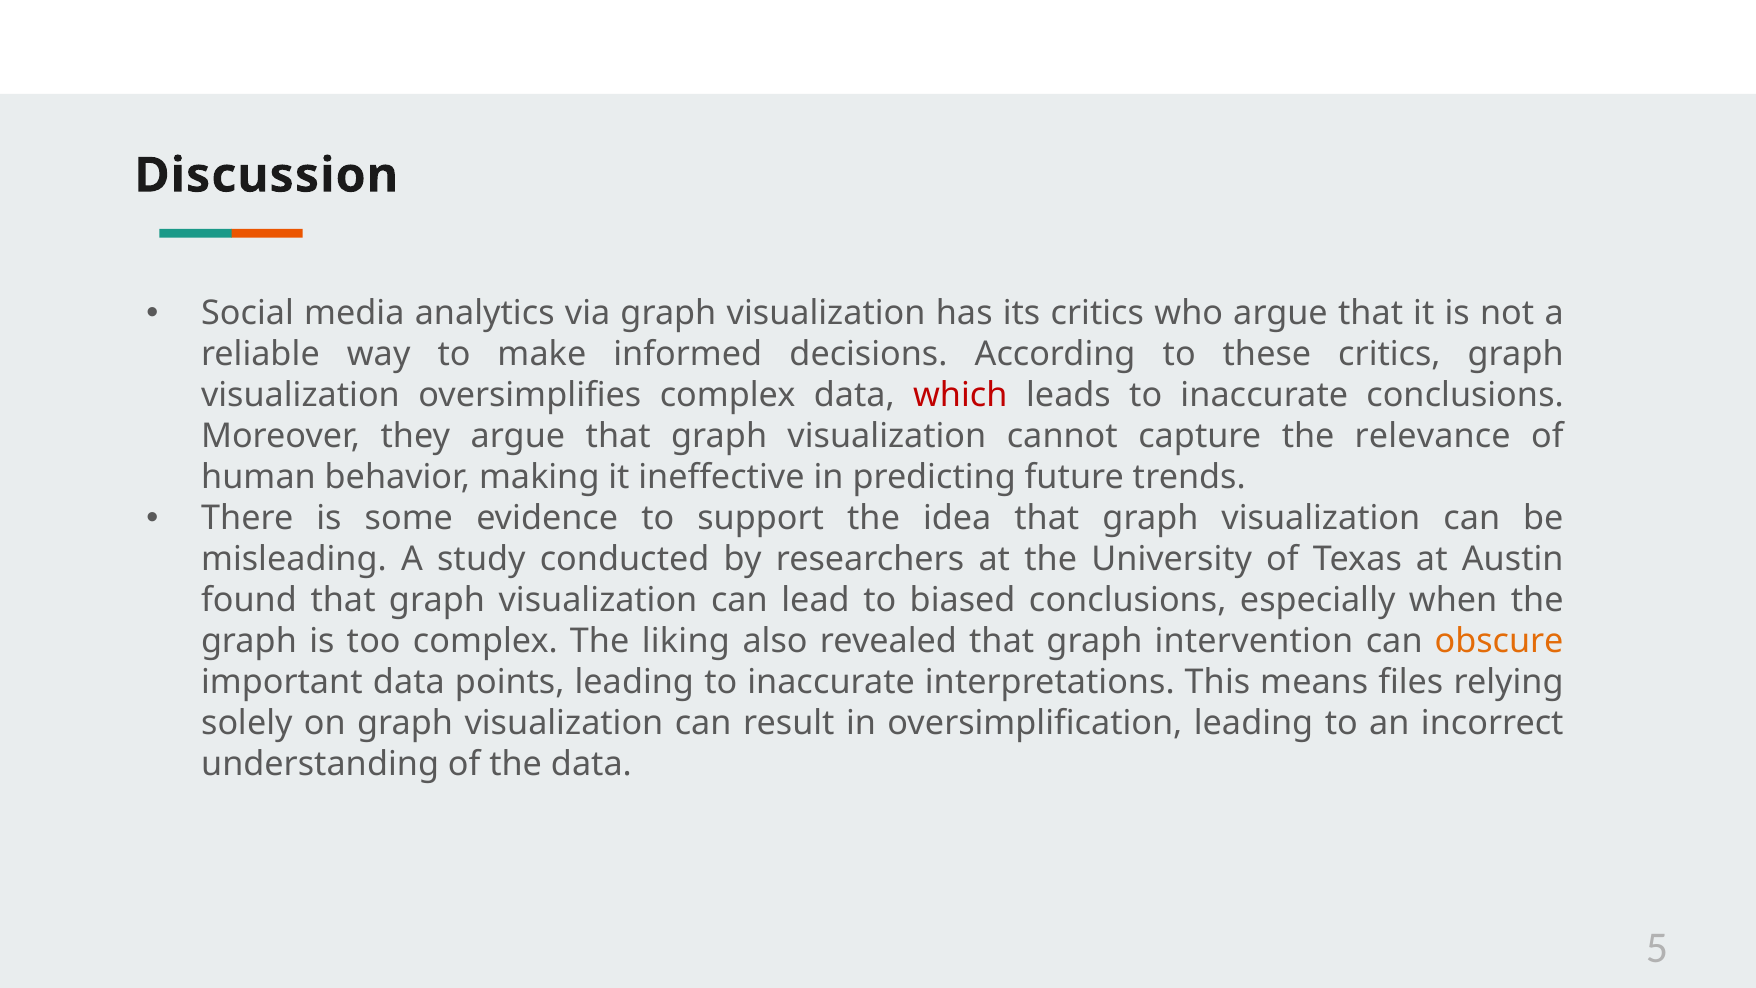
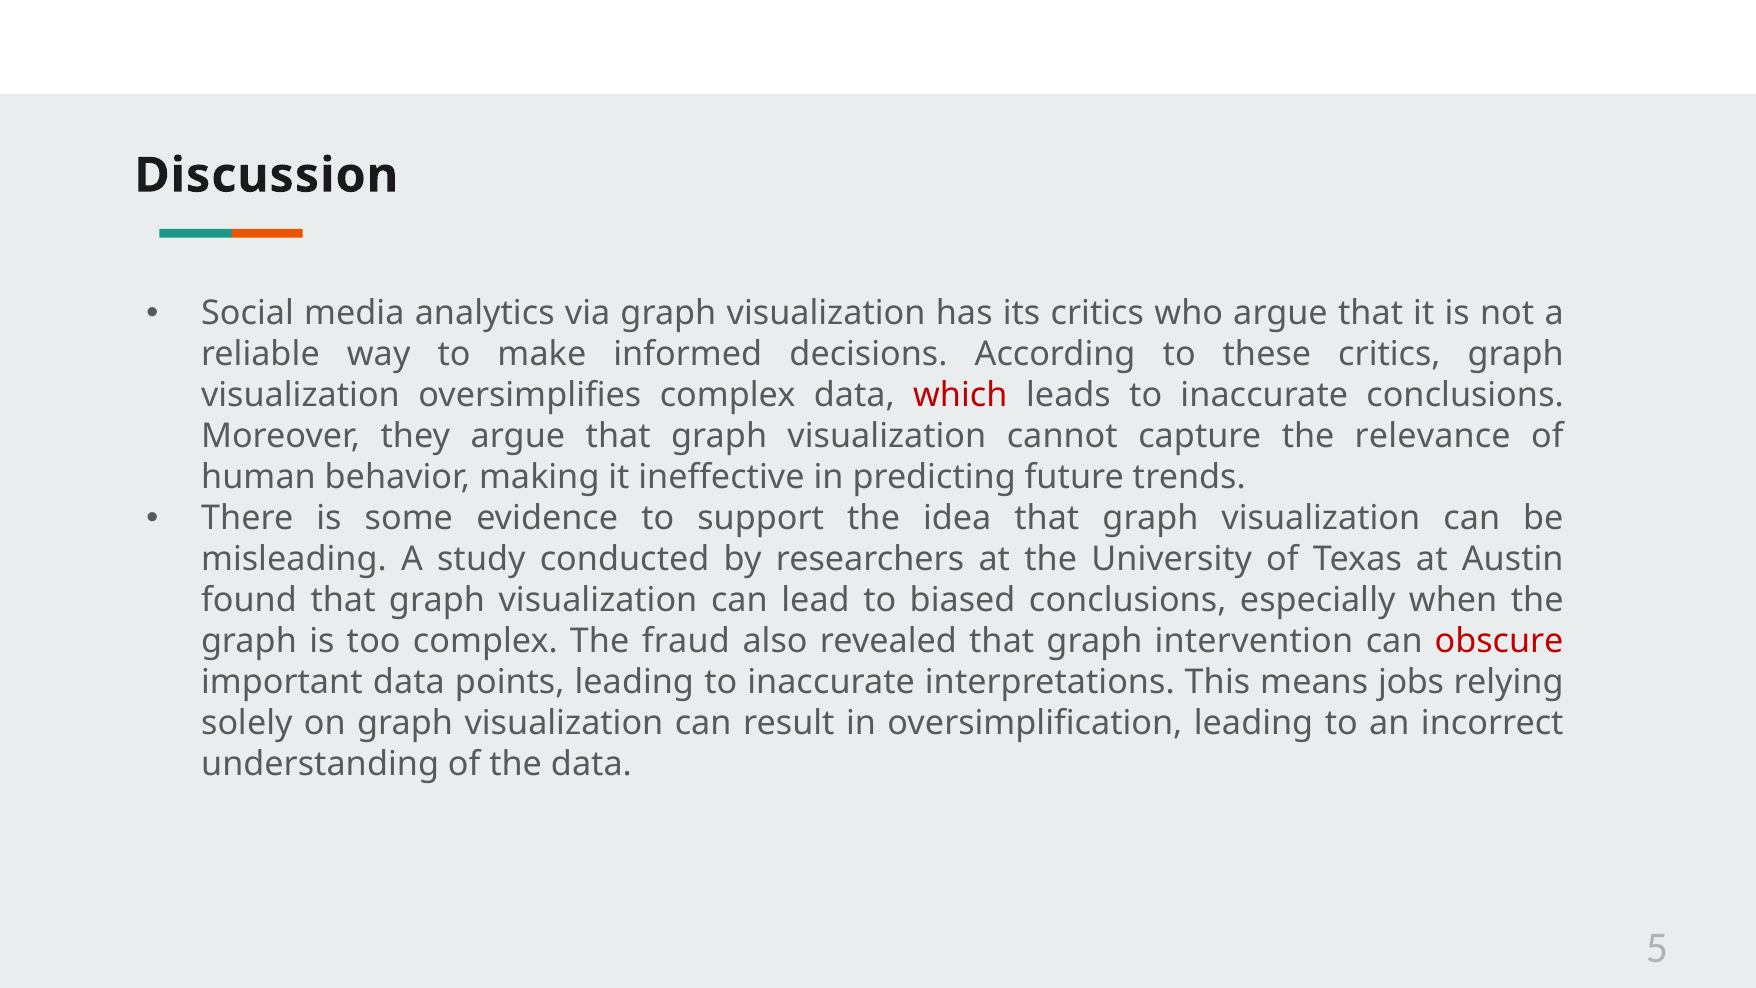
liking: liking -> fraud
obscure colour: orange -> red
files: files -> jobs
